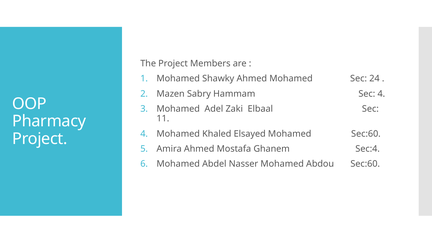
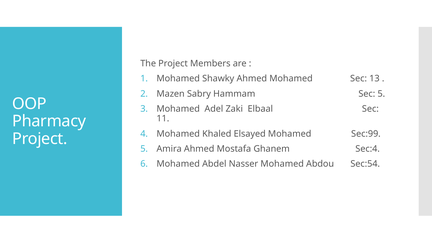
24: 24 -> 13
Sec 4: 4 -> 5
Mohamed Sec:60: Sec:60 -> Sec:99
Abdou Sec:60: Sec:60 -> Sec:54
